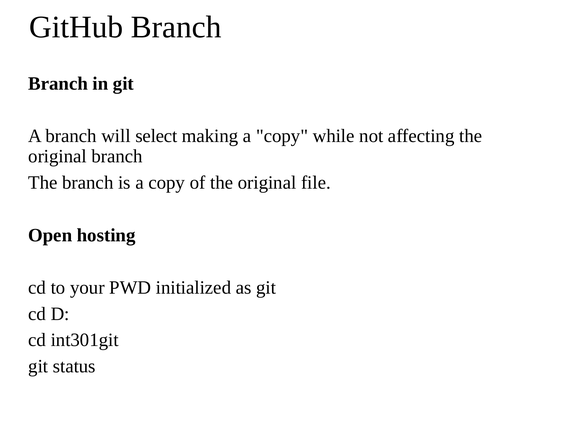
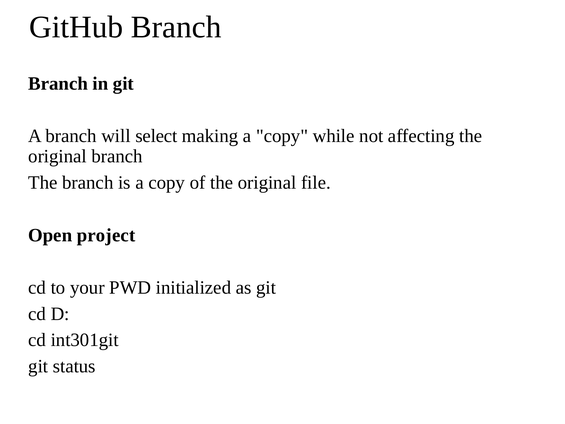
hosting: hosting -> project
